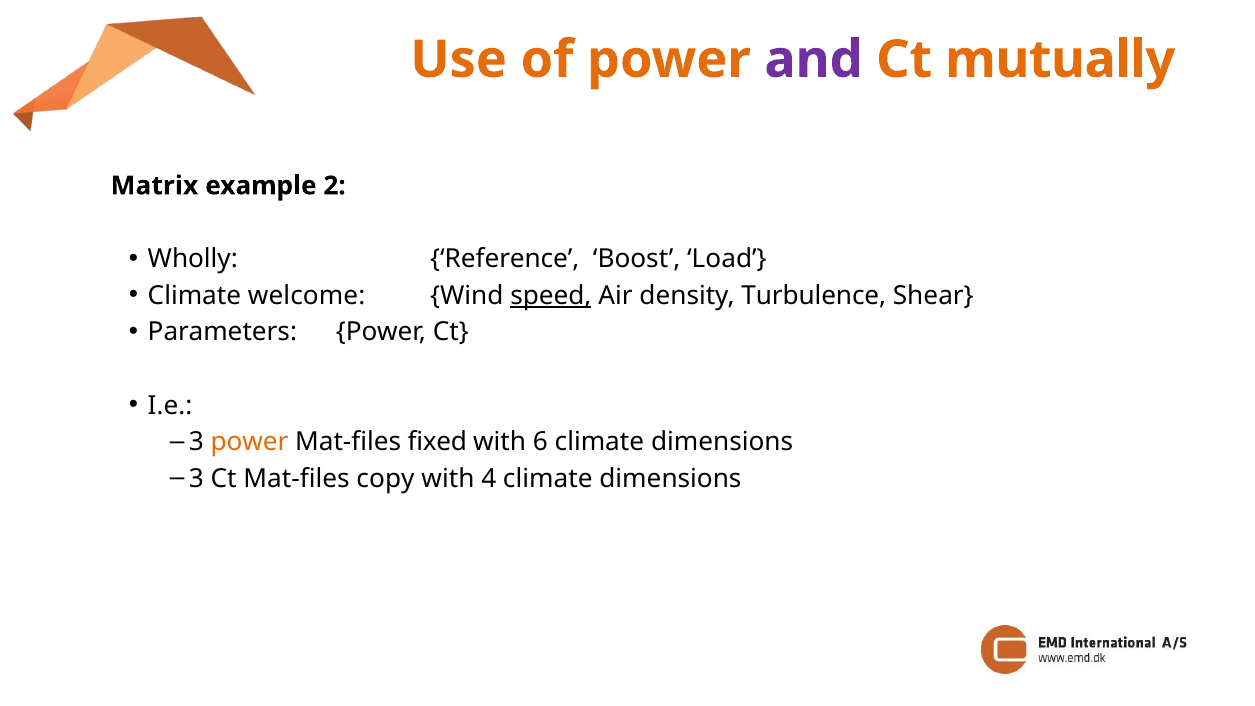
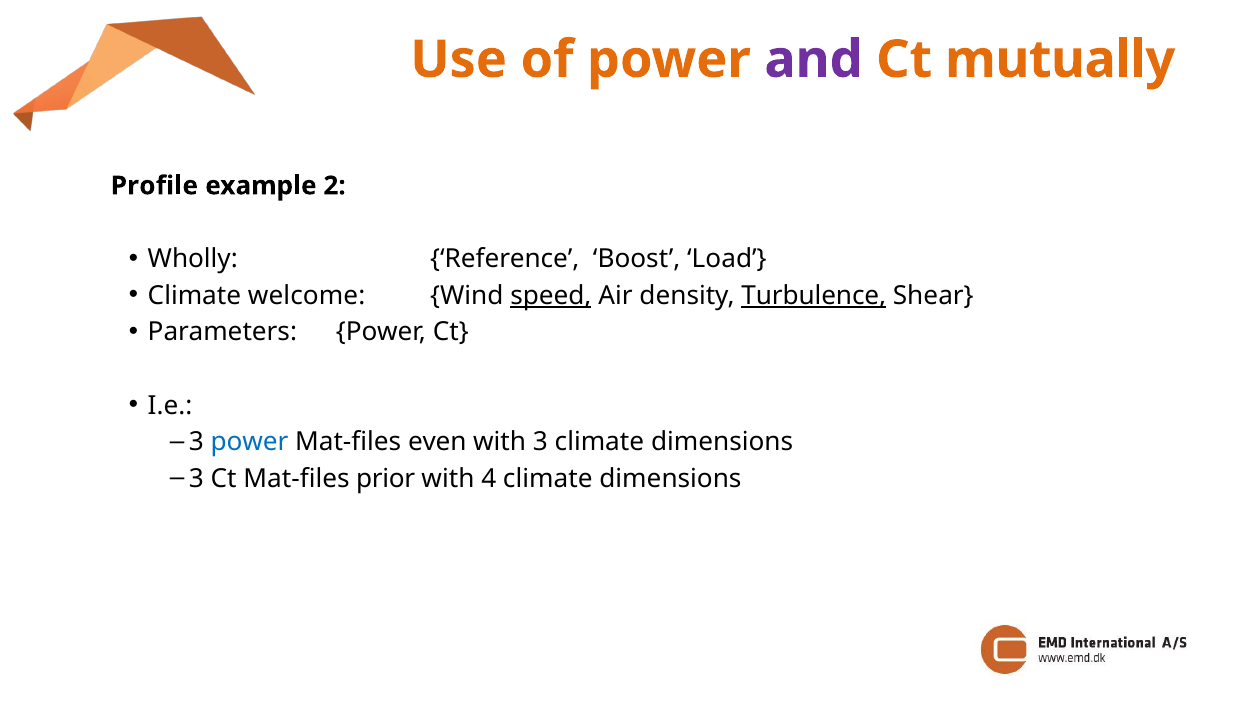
Matrix: Matrix -> Profile
Turbulence underline: none -> present
power at (249, 442) colour: orange -> blue
fixed: fixed -> even
with 6: 6 -> 3
copy: copy -> prior
